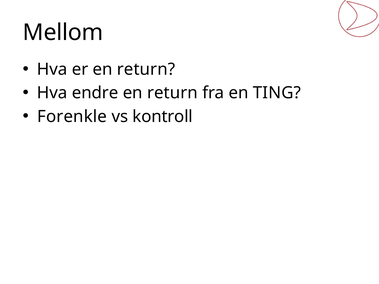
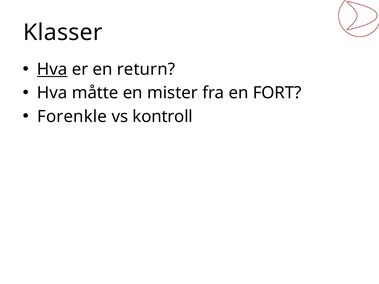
Mellom: Mellom -> Klasser
Hva at (52, 69) underline: none -> present
endre: endre -> måtte
return at (172, 93): return -> mister
TING: TING -> FORT
